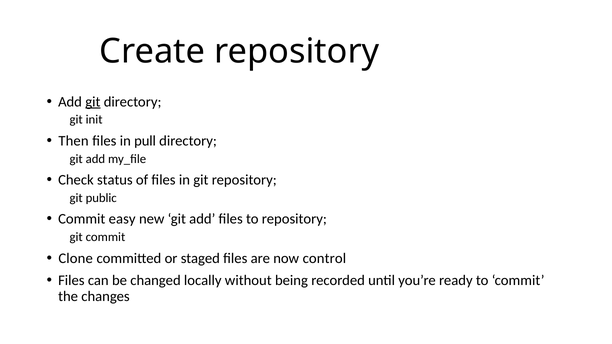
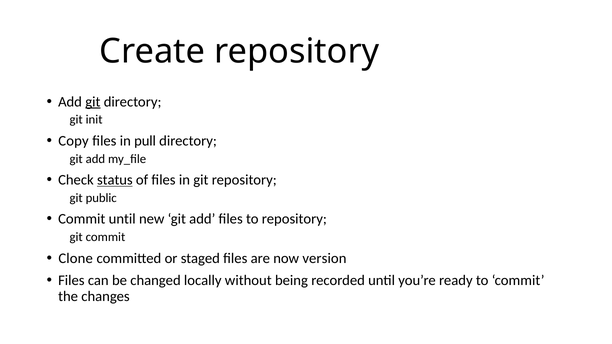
Then: Then -> Copy
status underline: none -> present
Commit easy: easy -> until
control: control -> version
